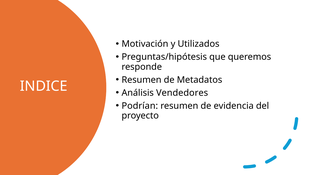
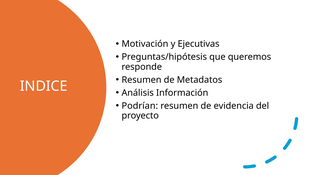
Utilizados: Utilizados -> Ejecutivas
Vendedores: Vendedores -> Información
